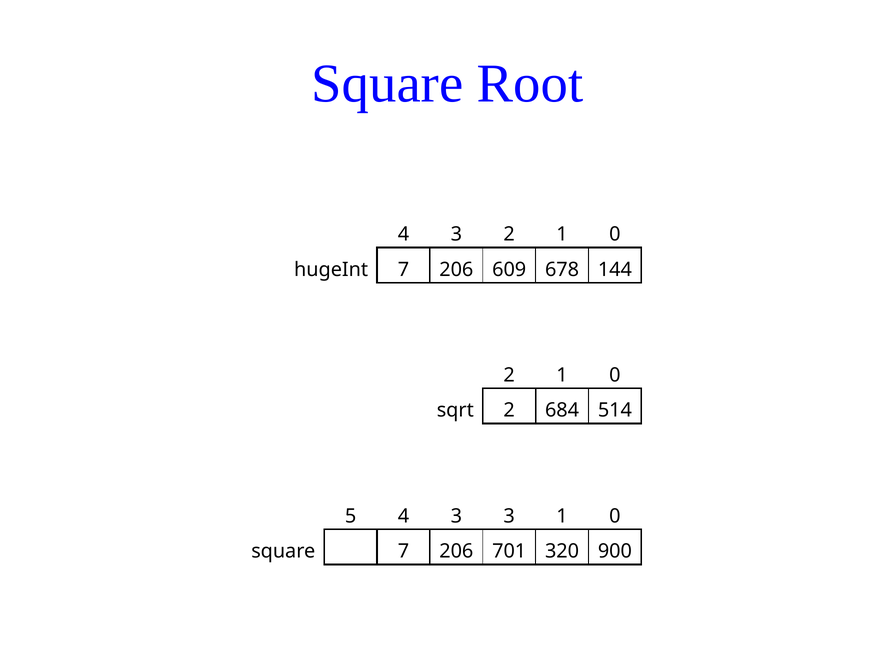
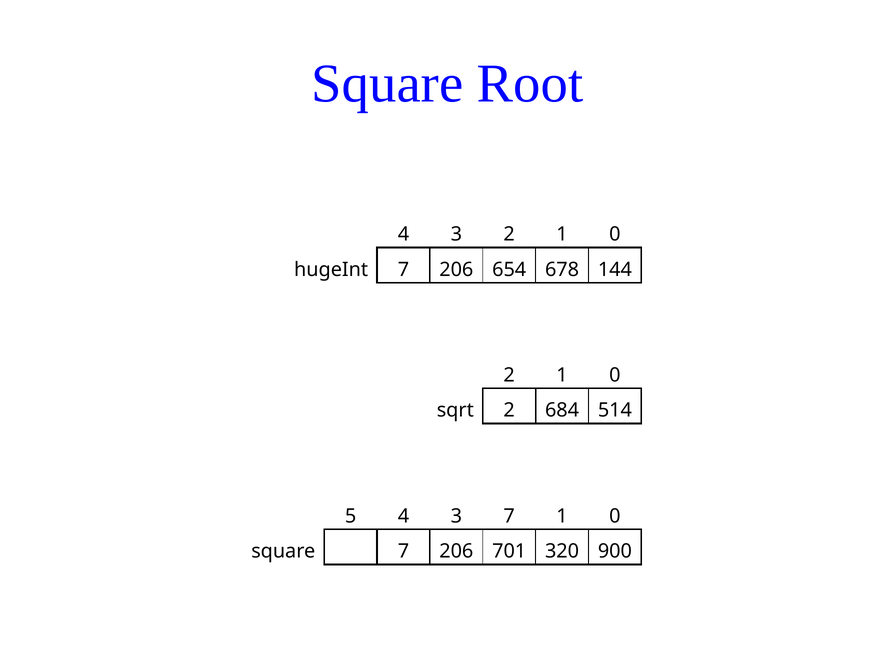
609: 609 -> 654
3 3: 3 -> 7
